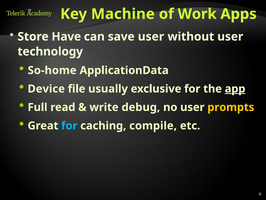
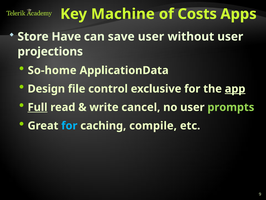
Work: Work -> Costs
technology: technology -> projections
Device: Device -> Design
usually: usually -> control
Full underline: none -> present
debug: debug -> cancel
prompts colour: yellow -> light green
